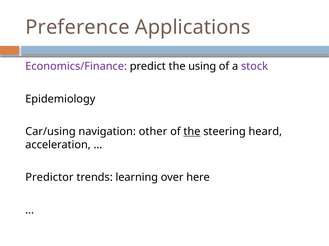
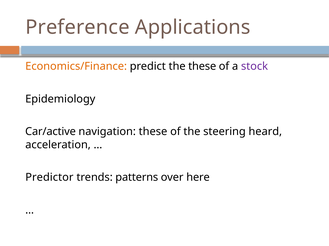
Economics/Finance colour: purple -> orange
the using: using -> these
Car/using: Car/using -> Car/active
navigation other: other -> these
the at (192, 132) underline: present -> none
learning: learning -> patterns
